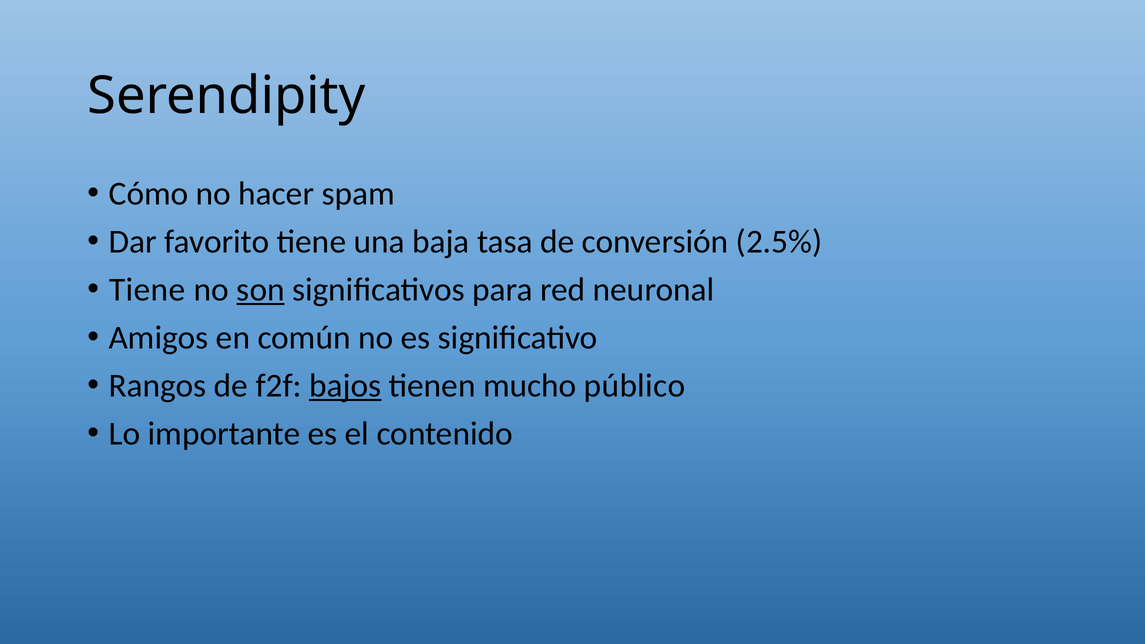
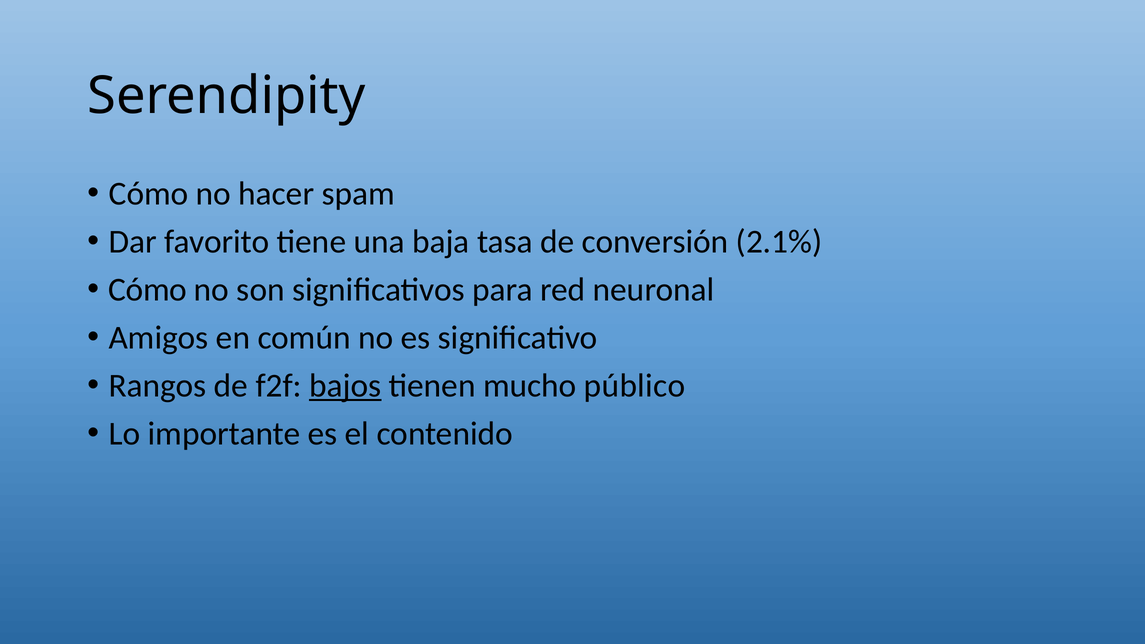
2.5%: 2.5% -> 2.1%
Tiene at (147, 290): Tiene -> Cómo
son underline: present -> none
